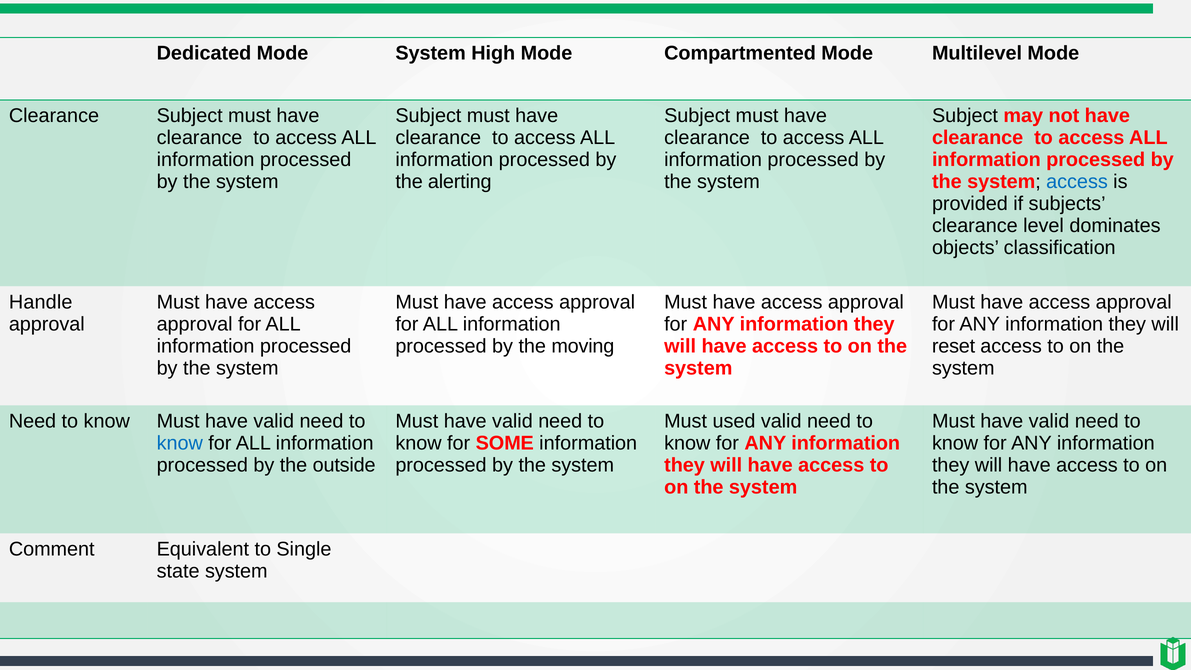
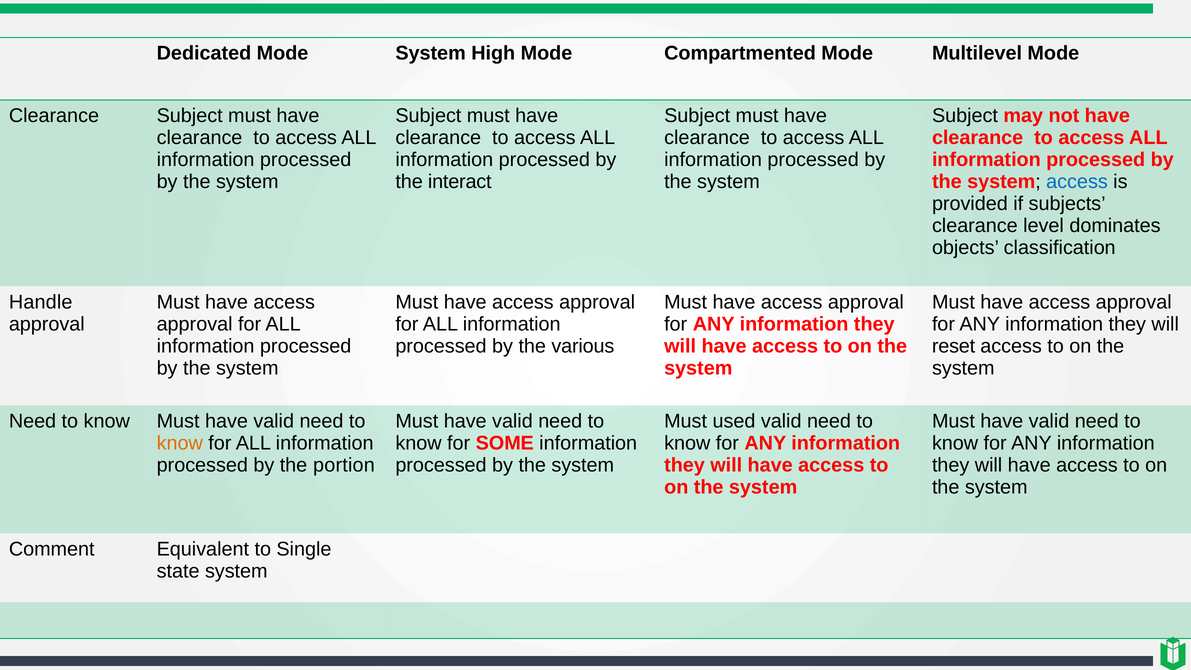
alerting: alerting -> interact
moving: moving -> various
know at (180, 443) colour: blue -> orange
outside: outside -> portion
